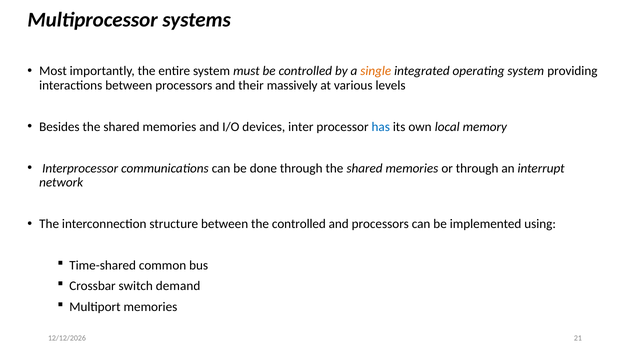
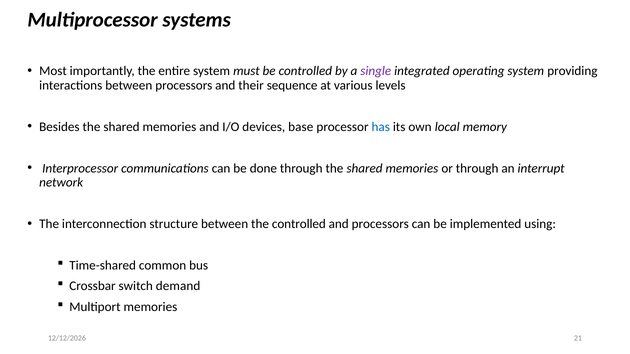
single colour: orange -> purple
massively: massively -> sequence
inter: inter -> base
